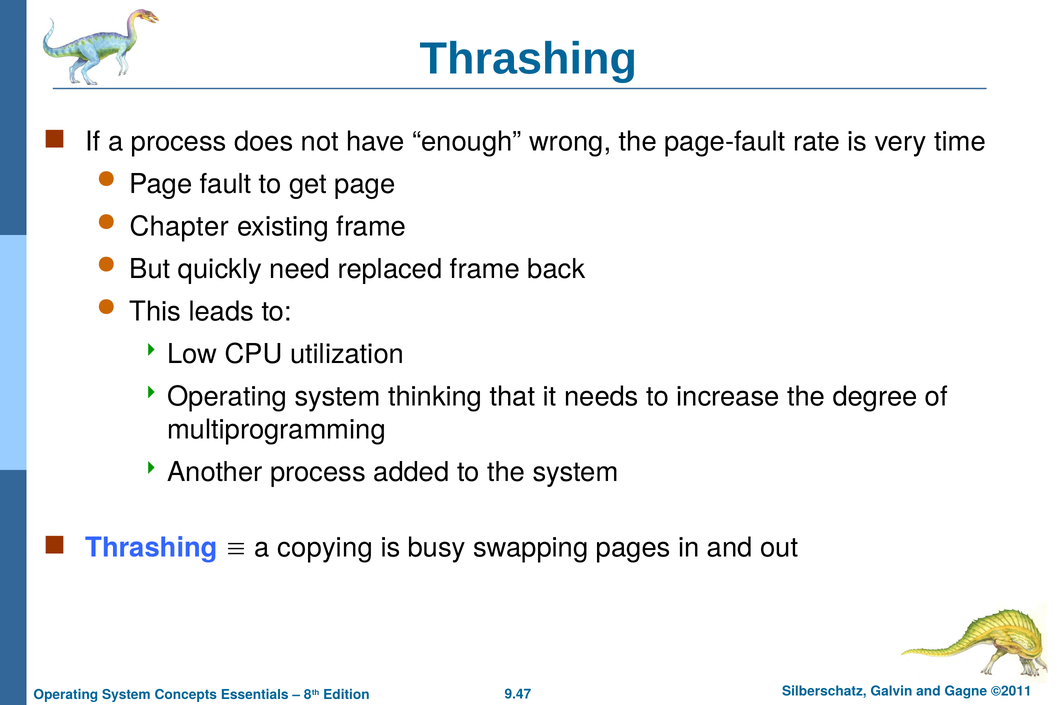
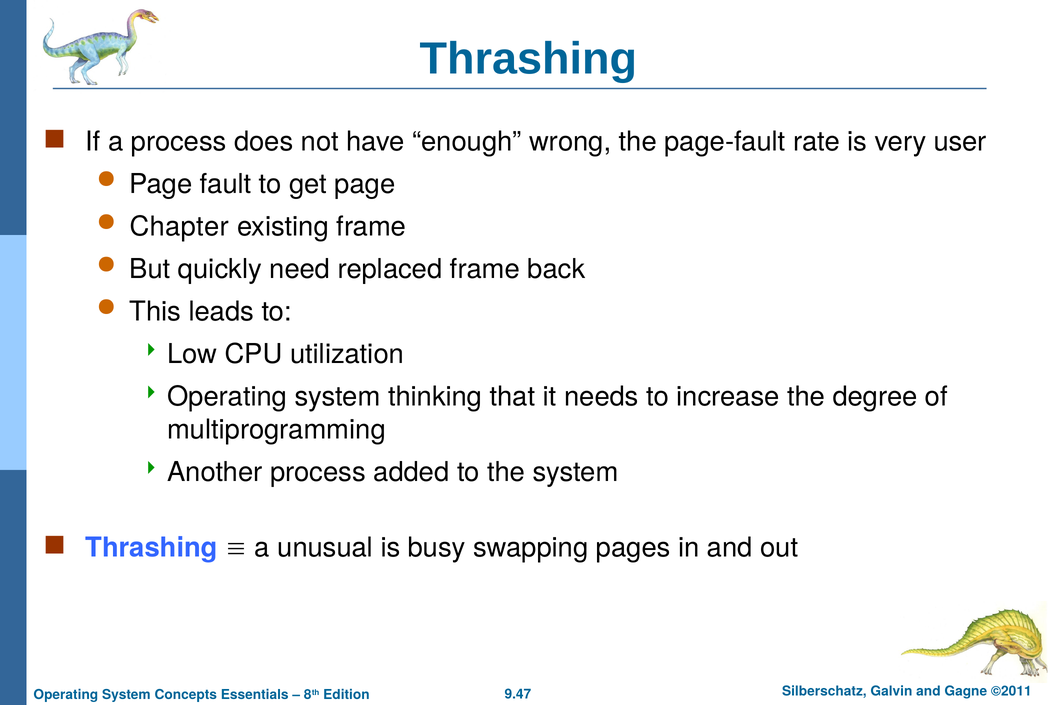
time: time -> user
copying: copying -> unusual
